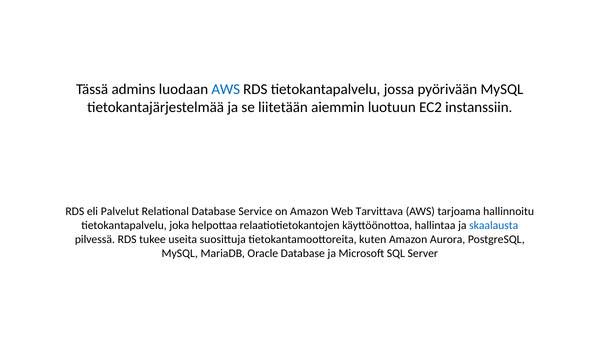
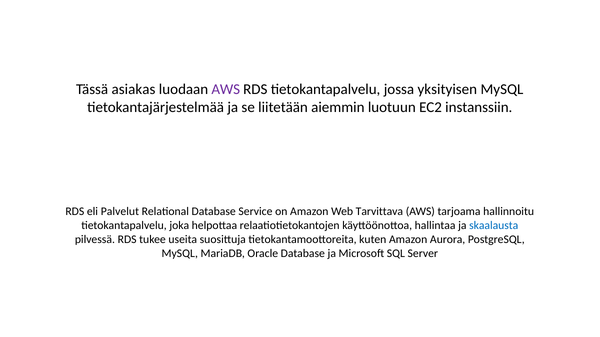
admins: admins -> asiakas
AWS at (226, 89) colour: blue -> purple
pyörivään: pyörivään -> yksityisen
